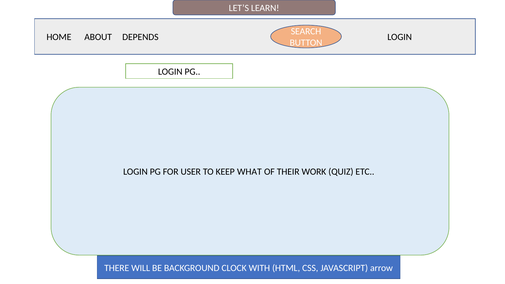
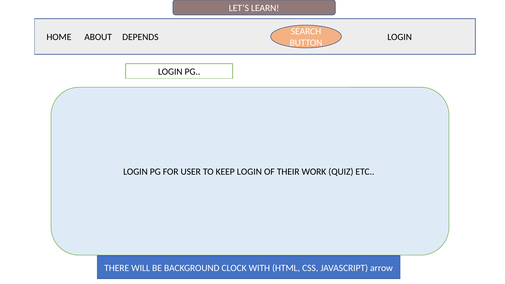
KEEP WHAT: WHAT -> LOGIN
